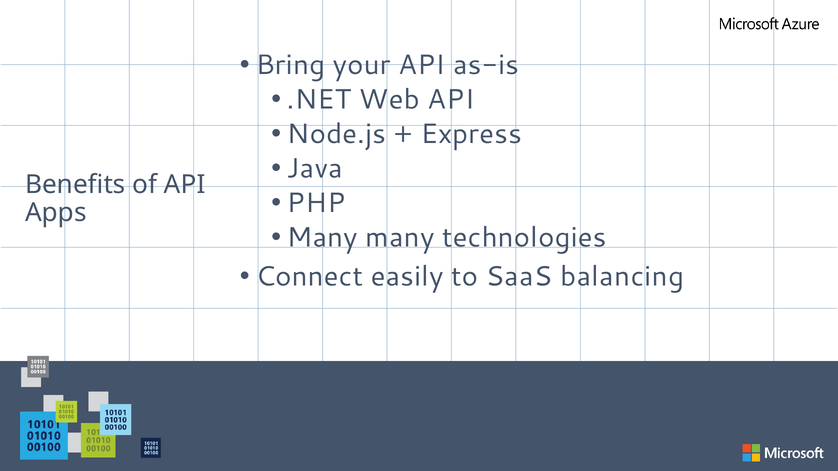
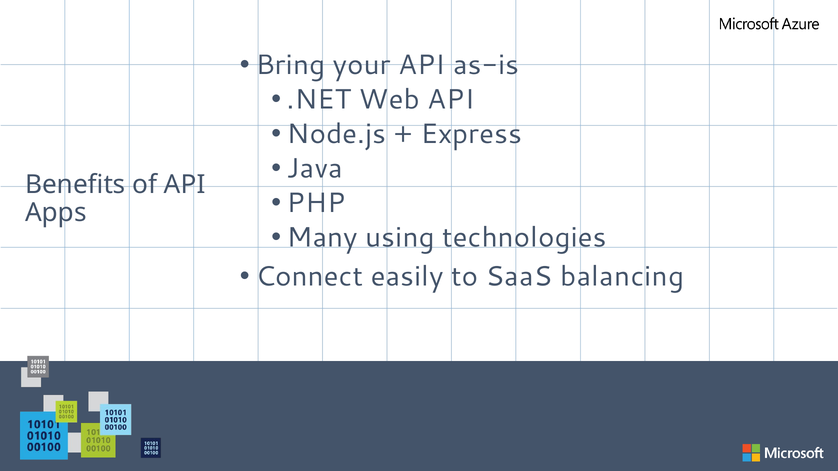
Many many: many -> using
